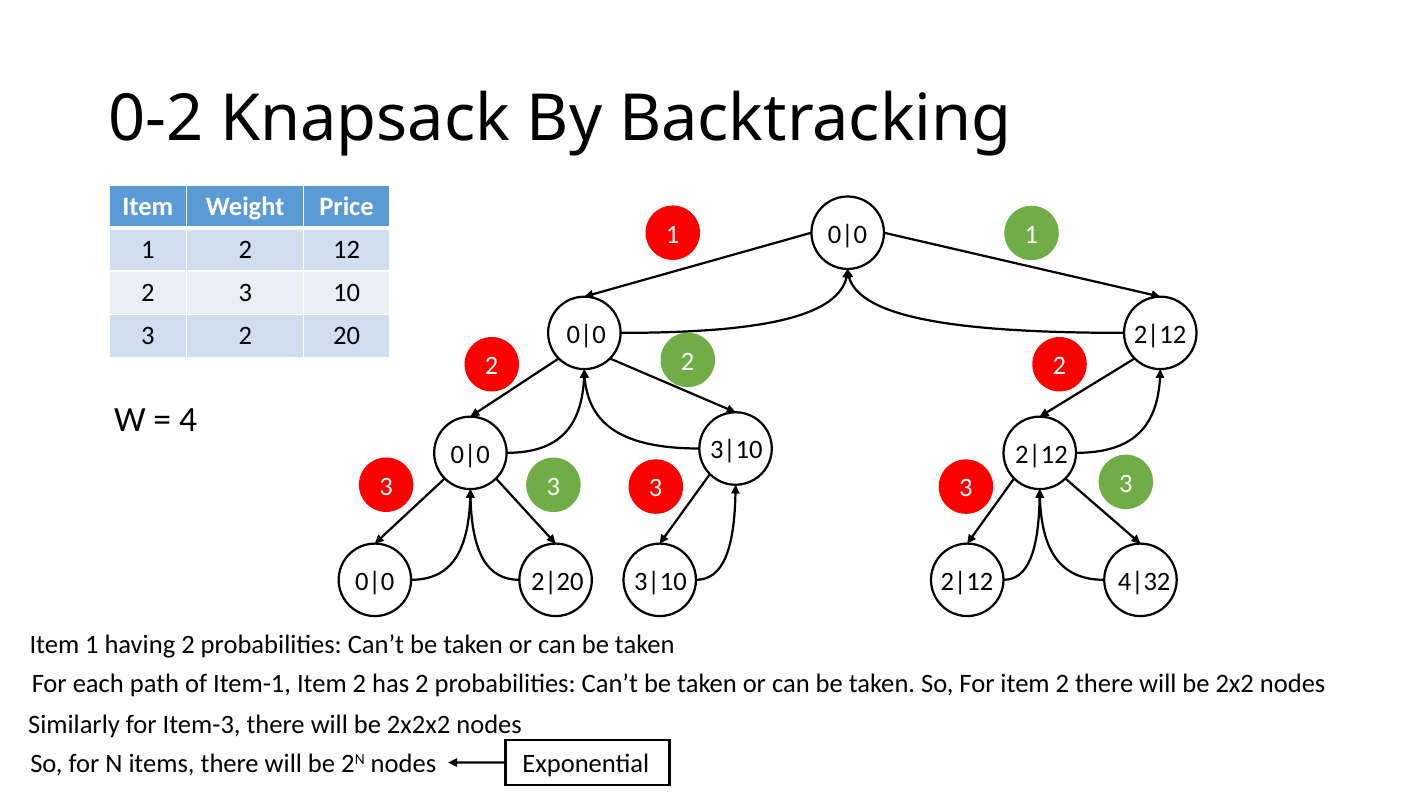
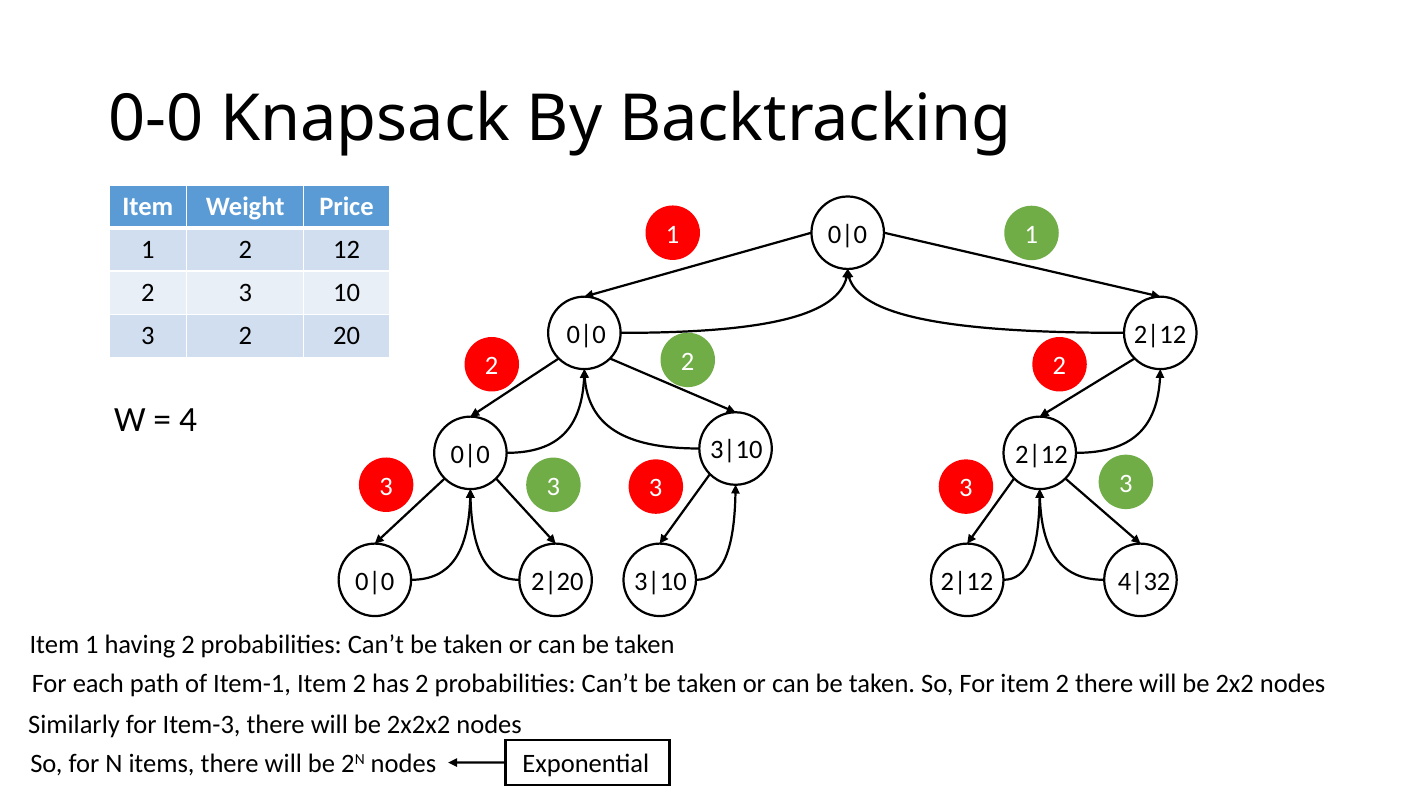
0-2: 0-2 -> 0-0
